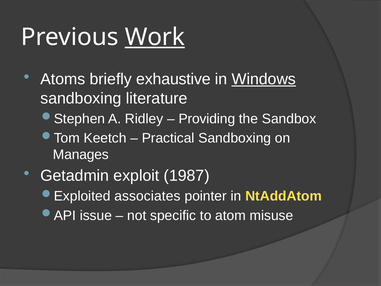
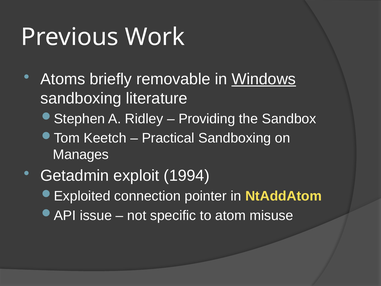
Work underline: present -> none
exhaustive: exhaustive -> removable
1987: 1987 -> 1994
associates: associates -> connection
